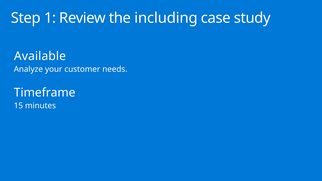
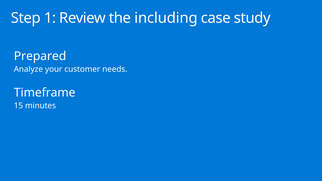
Available: Available -> Prepared
